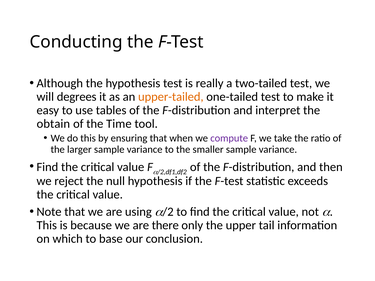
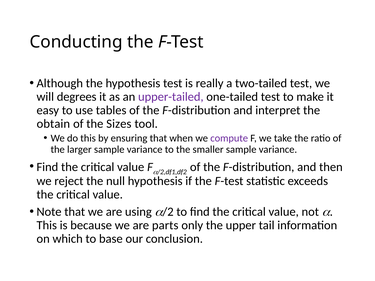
upper-tailed colour: orange -> purple
Time: Time -> Sizes
there: there -> parts
